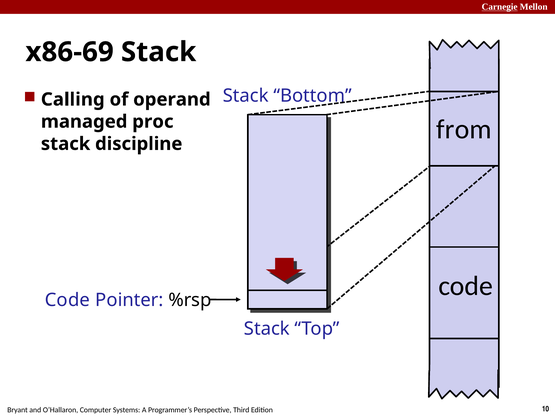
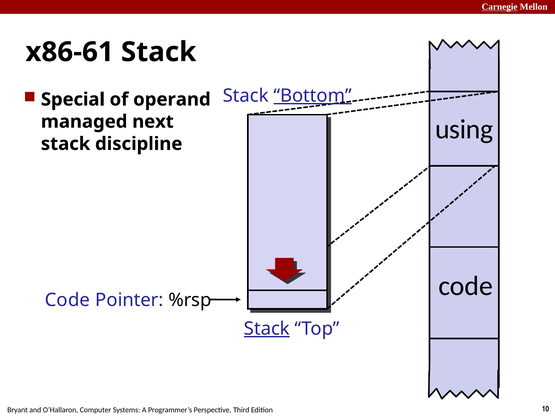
x86-69: x86-69 -> x86-61
Bottom underline: none -> present
Calling: Calling -> Special
from: from -> using
proc: proc -> next
Stack at (267, 329) underline: none -> present
